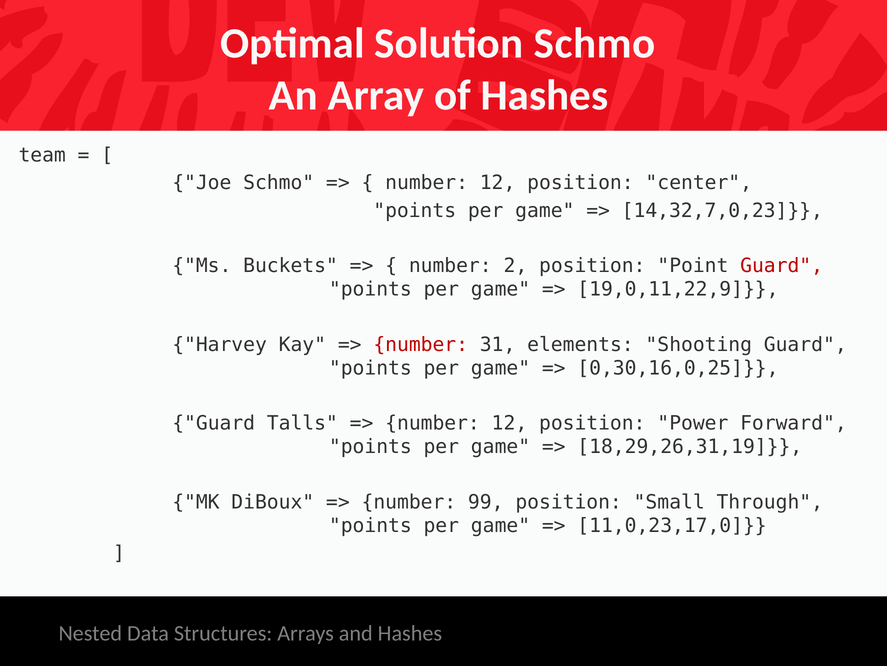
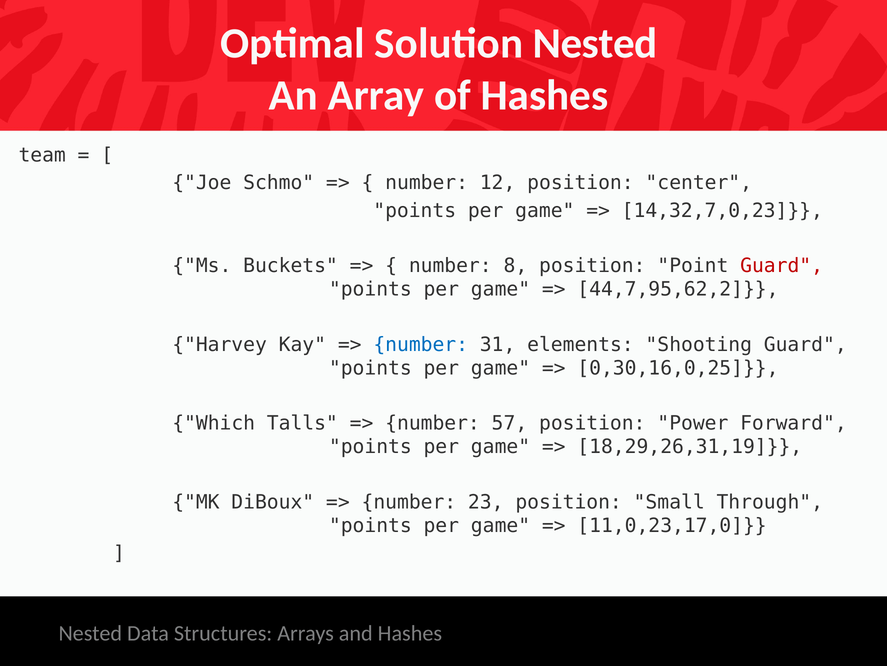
Solution Schmo: Schmo -> Nested
2: 2 -> 8
19,0,11,22,9: 19,0,11,22,9 -> 44,7,95,62,2
number at (421, 344) colour: red -> blue
Guard at (214, 423): Guard -> Which
12 at (509, 423): 12 -> 57
99: 99 -> 23
